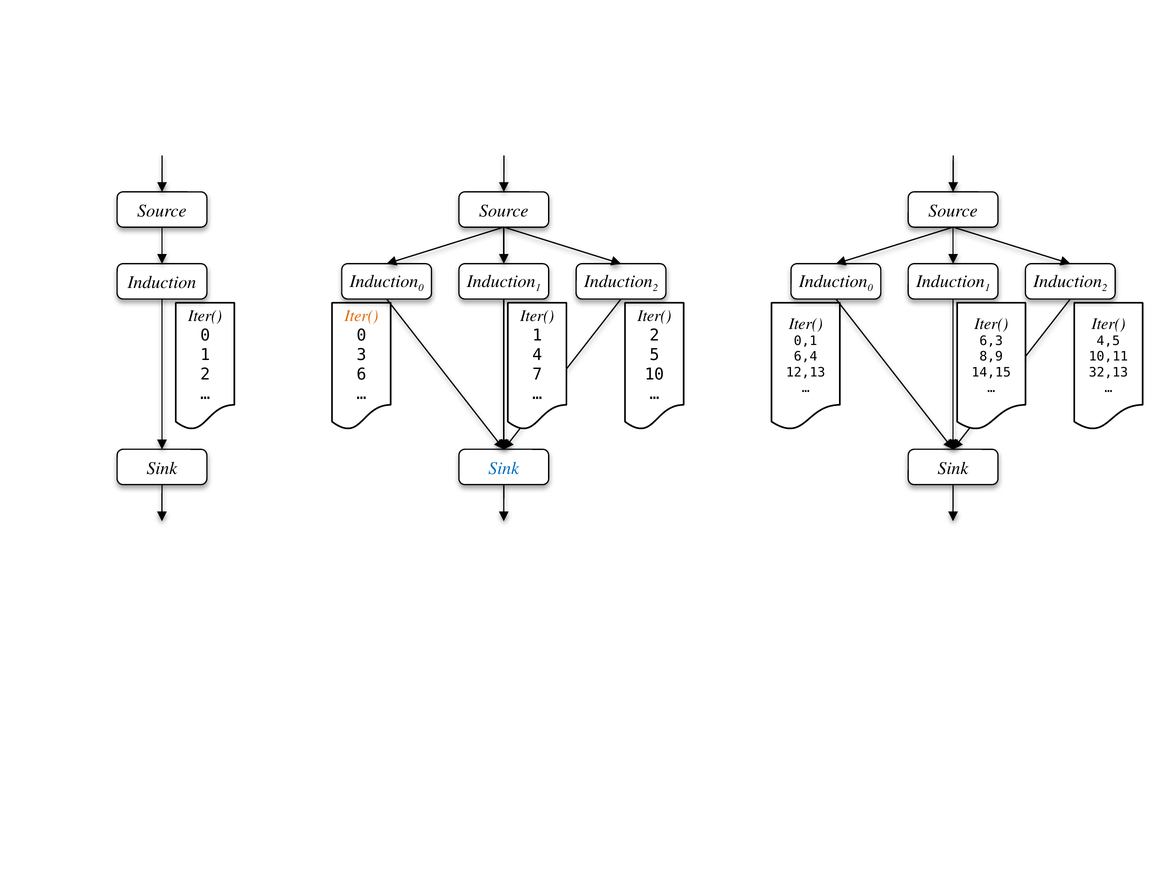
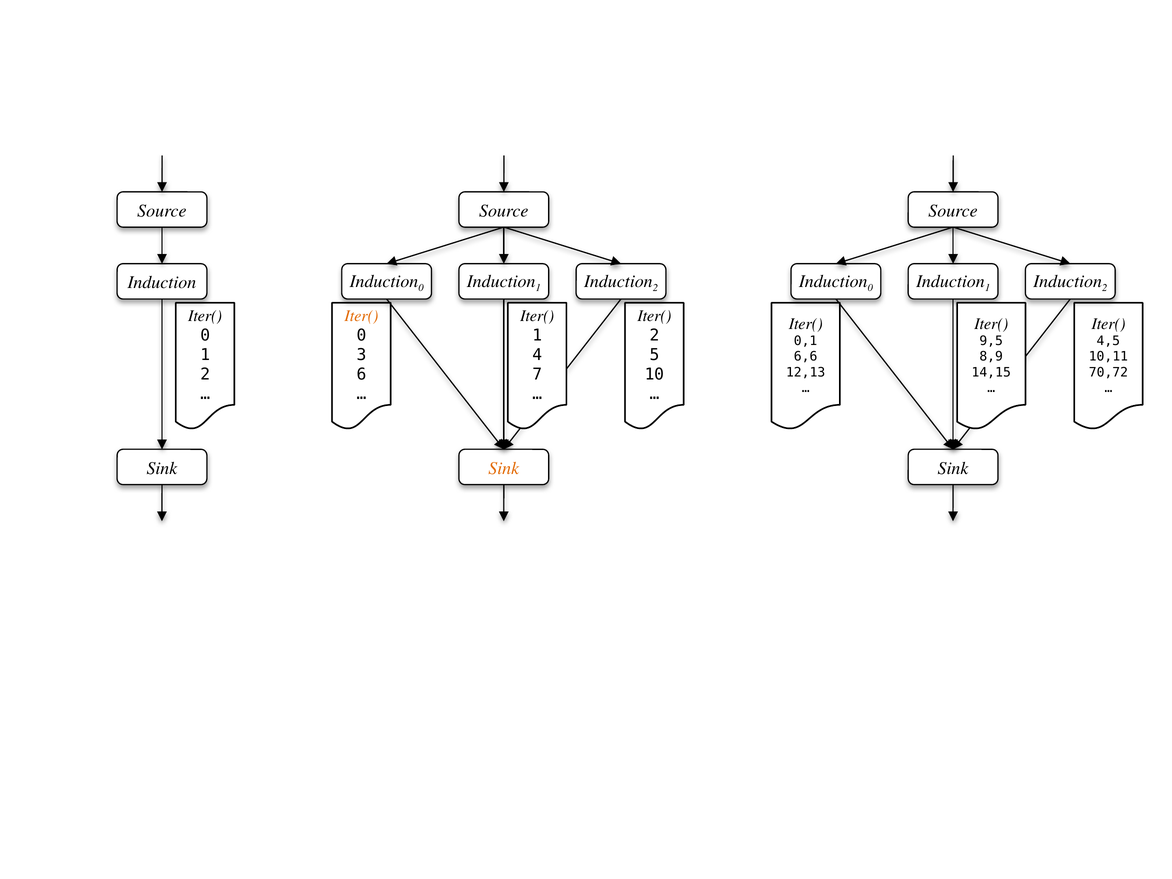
6,3: 6,3 -> 9,5
6,4: 6,4 -> 6,6
32,13: 32,13 -> 70,72
Sink at (504, 468) colour: blue -> orange
